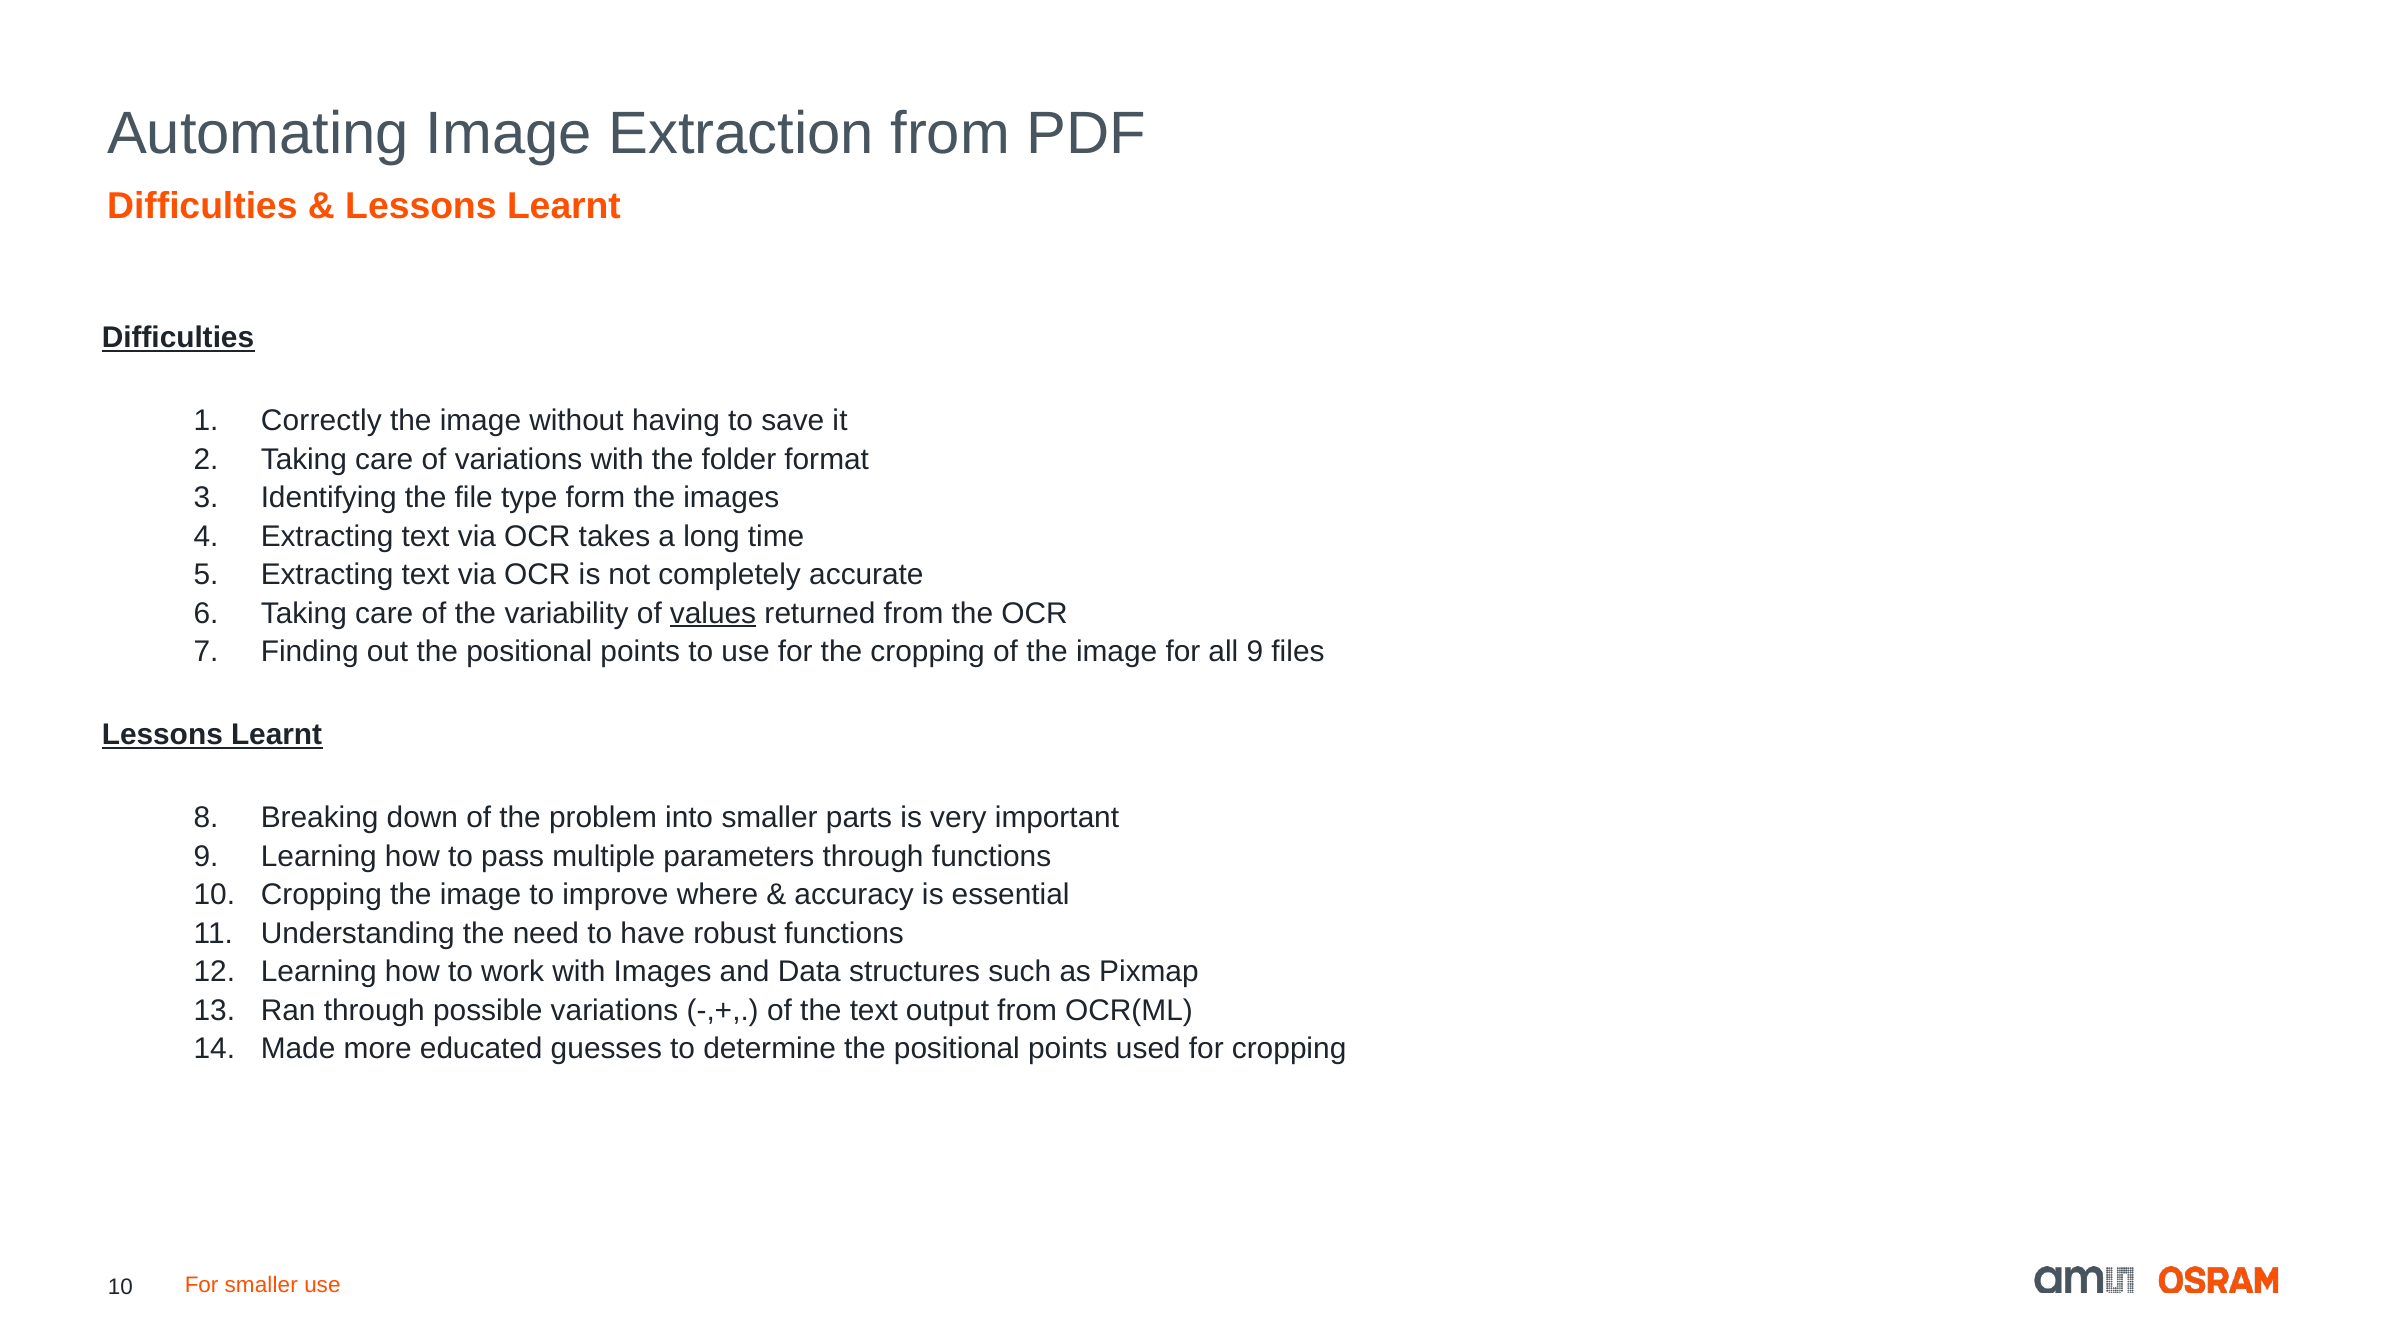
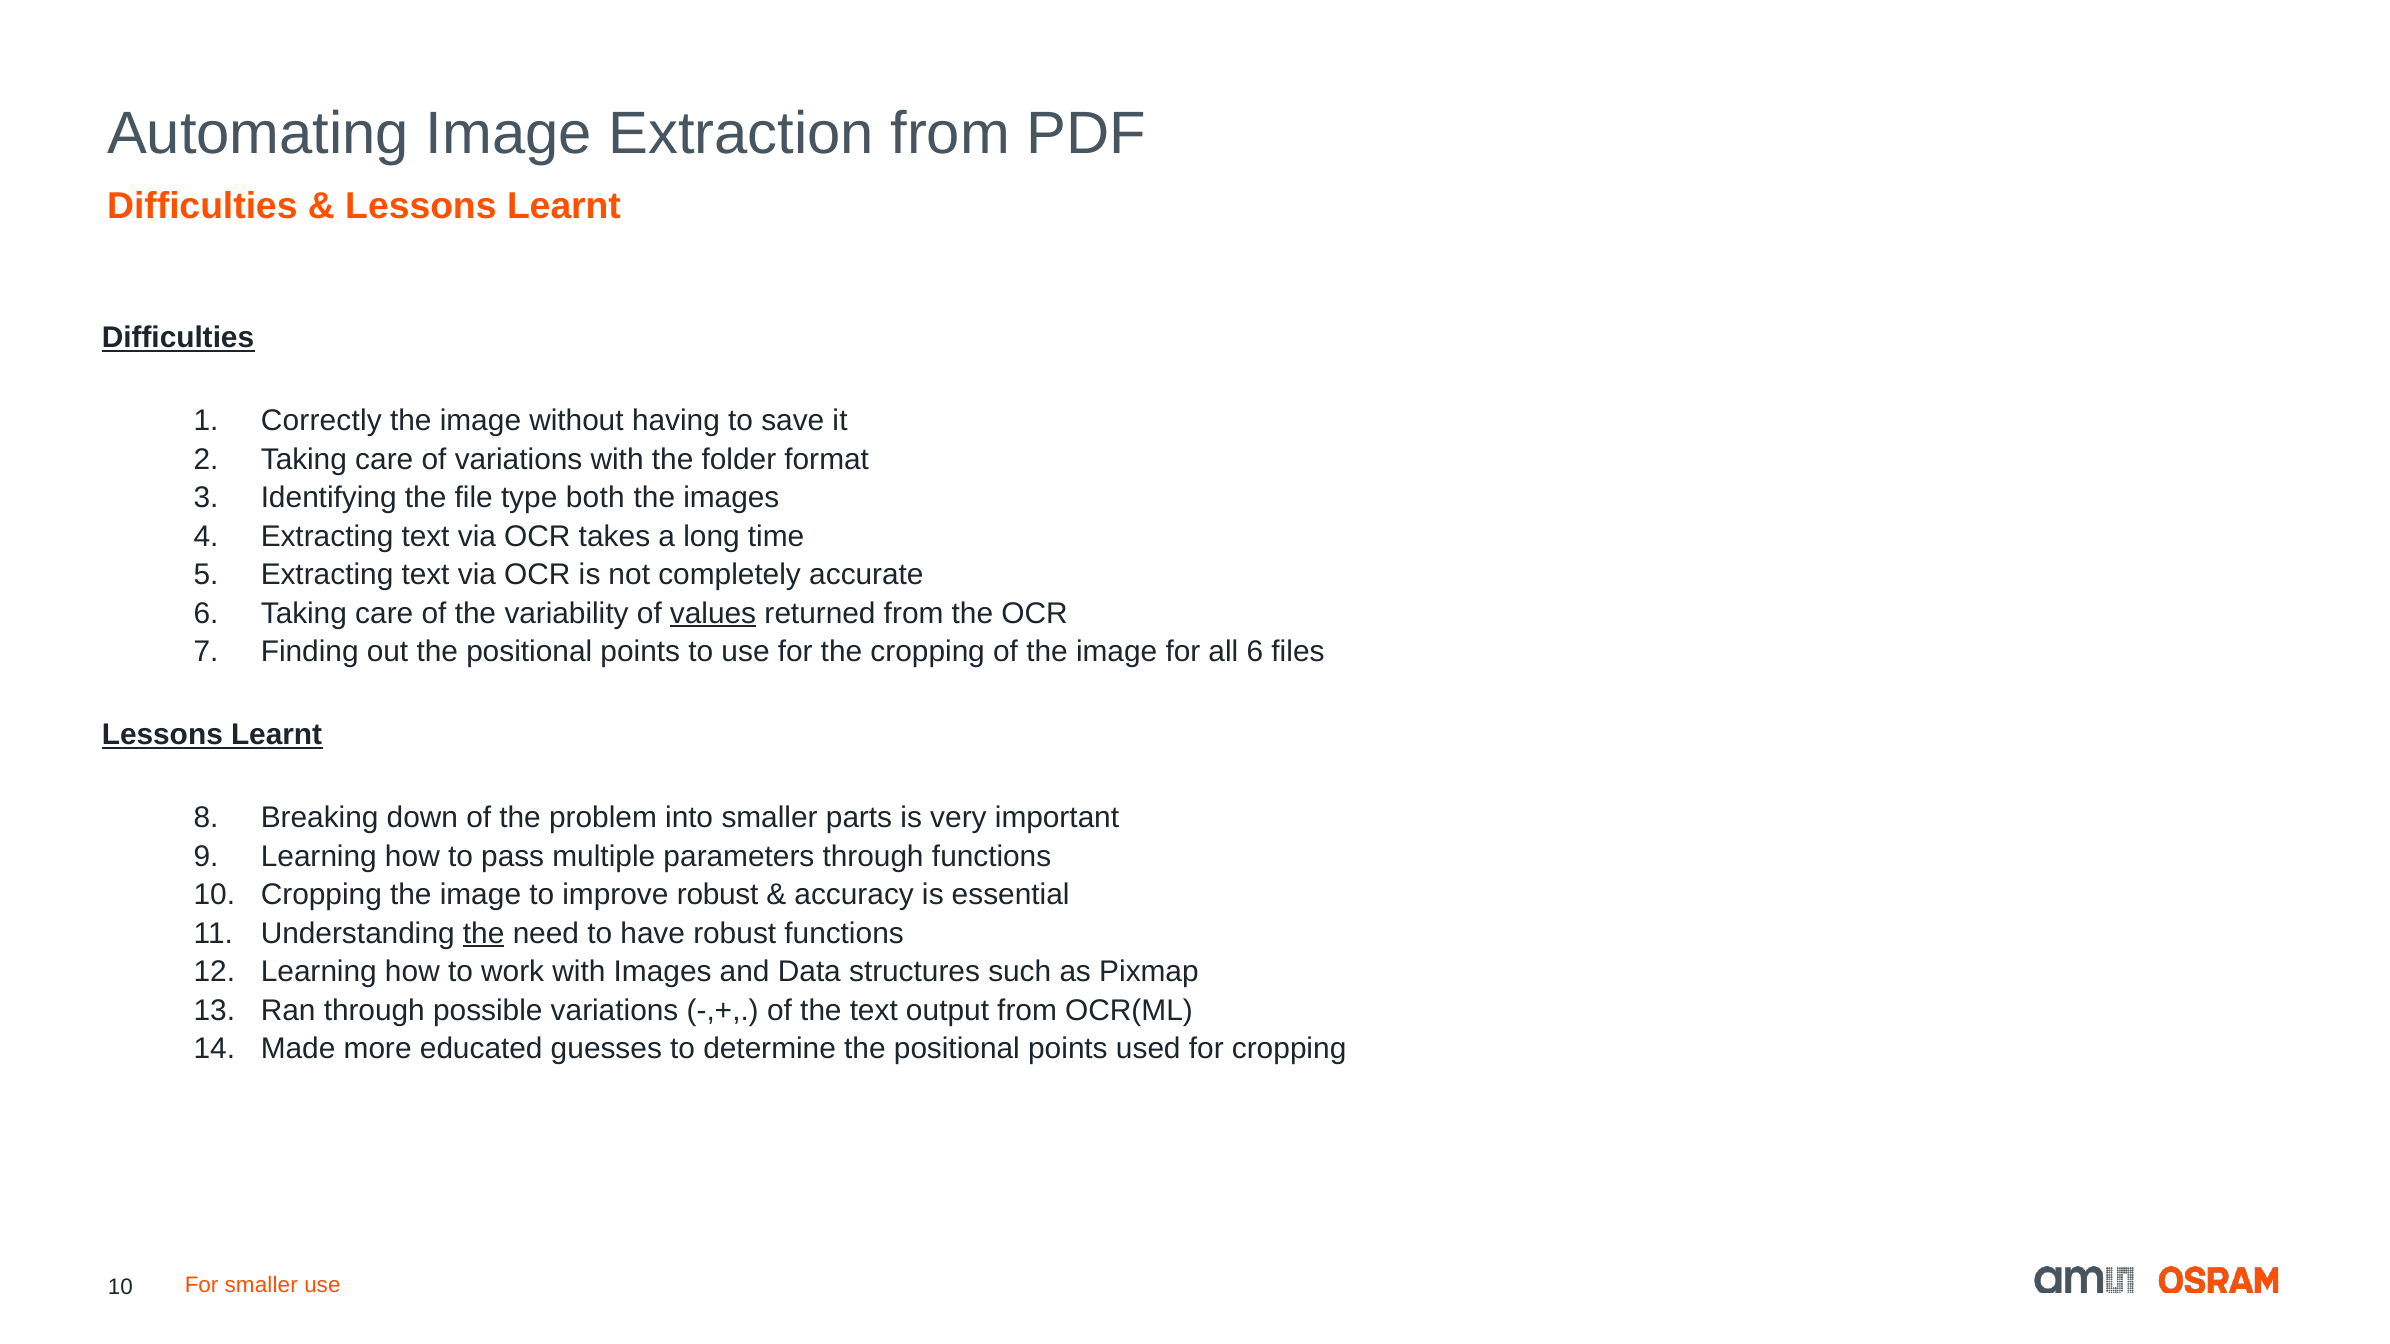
form: form -> both
all 9: 9 -> 6
improve where: where -> robust
the at (484, 934) underline: none -> present
